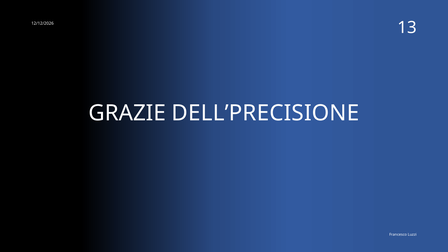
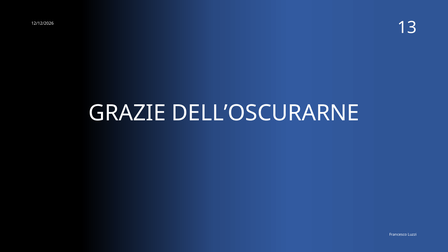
DELL’PRECISIONE: DELL’PRECISIONE -> DELL’OSCURARNE
